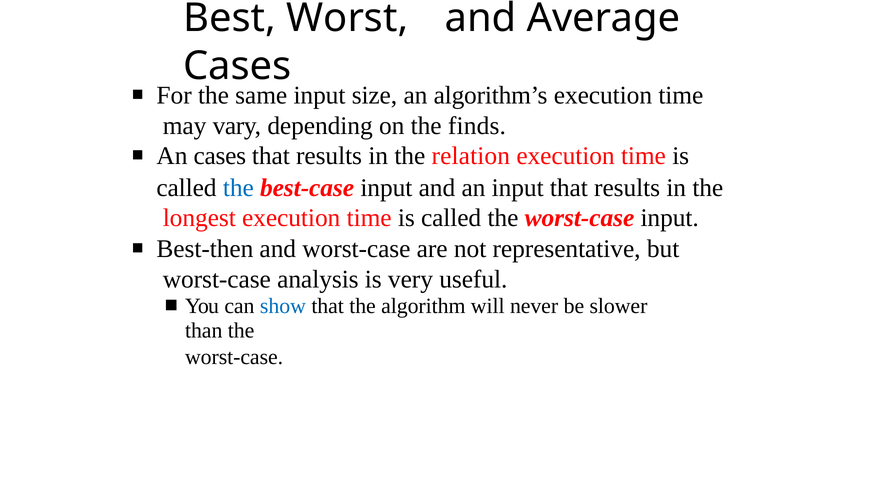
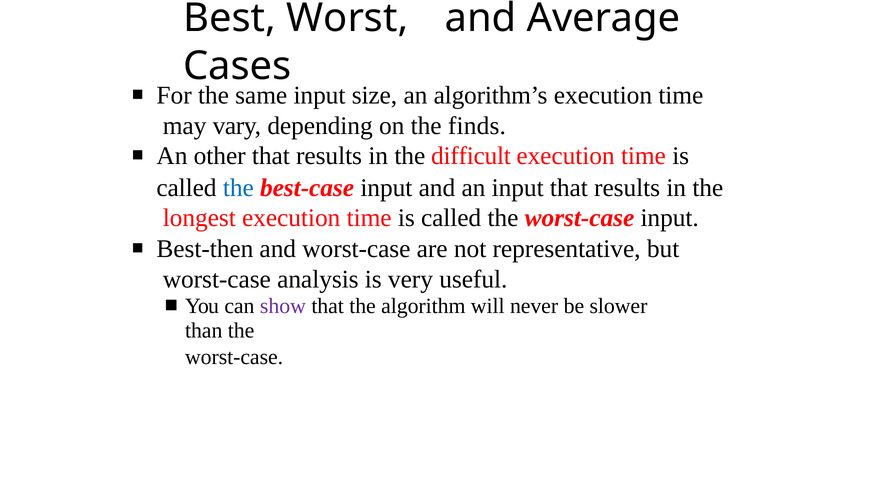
An cases: cases -> other
relation: relation -> difficult
show colour: blue -> purple
